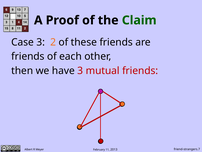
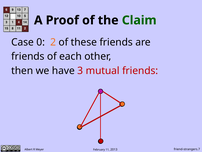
Case 3: 3 -> 0
